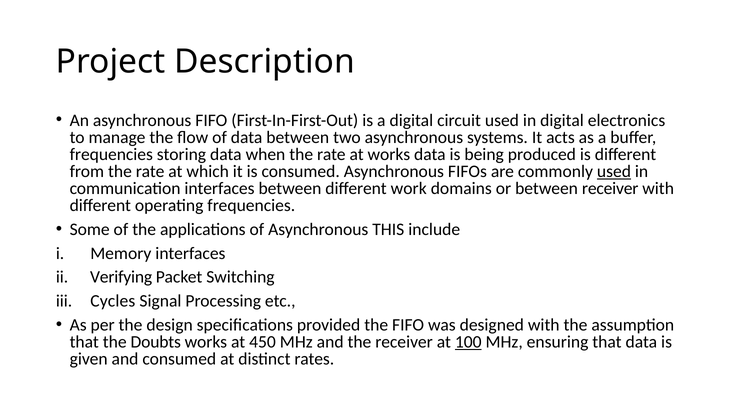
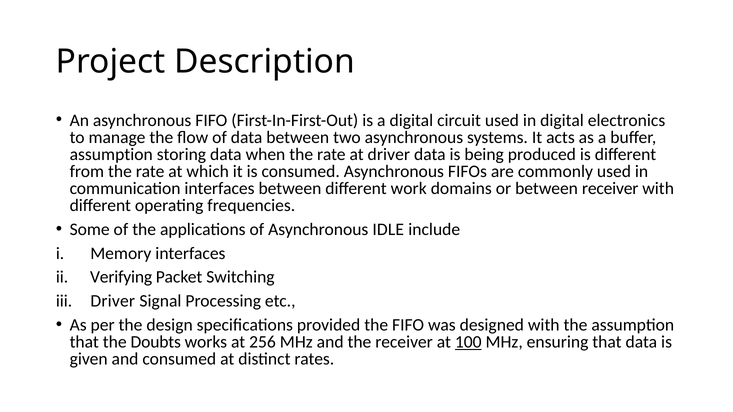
frequencies at (111, 154): frequencies -> assumption
at works: works -> driver
used at (614, 172) underline: present -> none
THIS: THIS -> IDLE
Cycles at (113, 301): Cycles -> Driver
450: 450 -> 256
